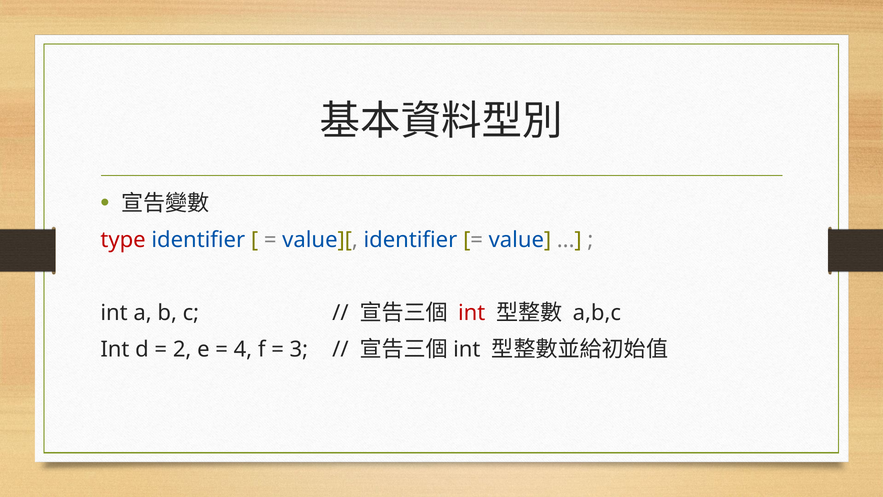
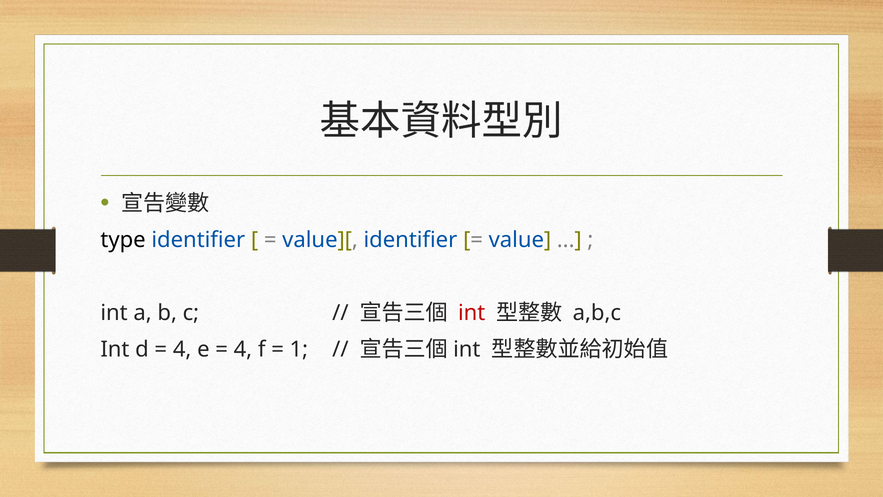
type colour: red -> black
2 at (182, 349): 2 -> 4
3: 3 -> 1
